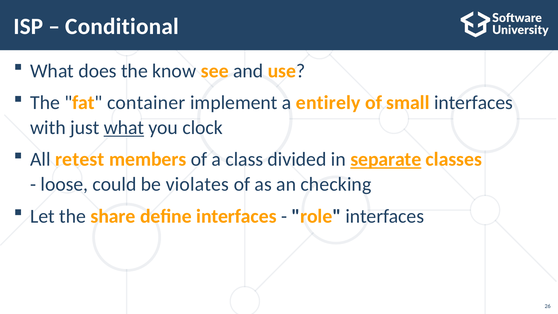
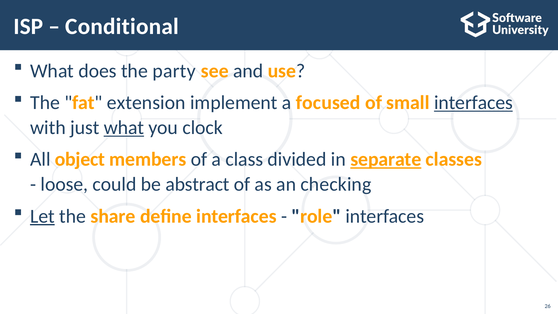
know: know -> party
container: container -> extension
entirely: entirely -> focused
interfaces at (473, 103) underline: none -> present
retest: retest -> object
violates: violates -> abstract
Let underline: none -> present
